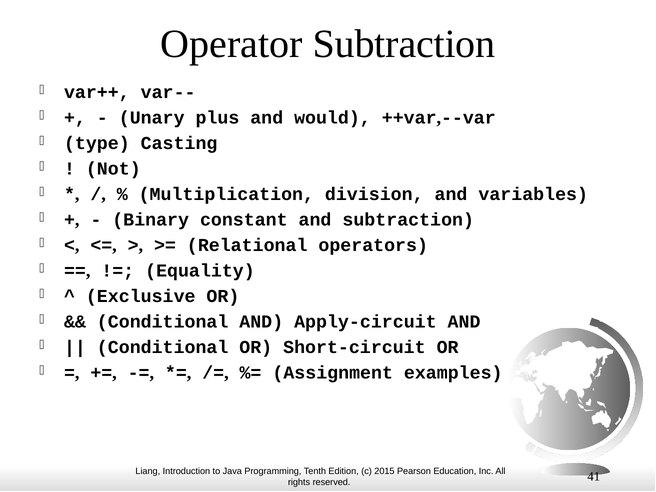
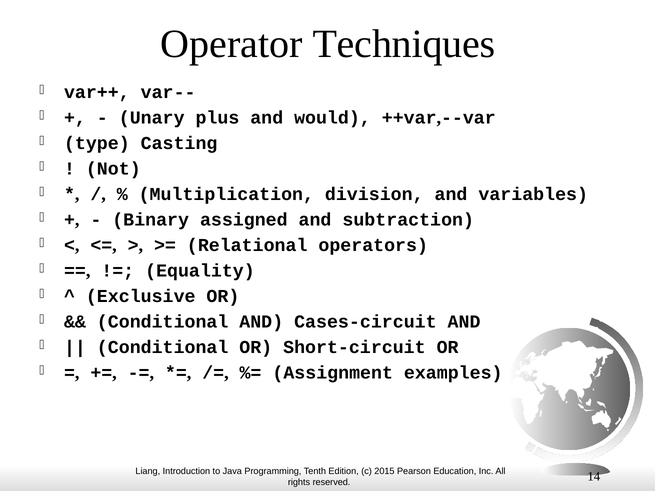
Operator Subtraction: Subtraction -> Techniques
constant: constant -> assigned
Apply-circuit: Apply-circuit -> Cases-circuit
41: 41 -> 14
